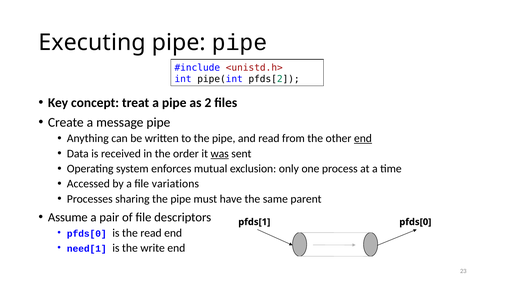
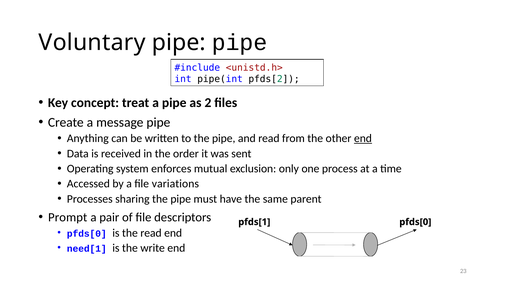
Executing: Executing -> Voluntary
was underline: present -> none
Assume: Assume -> Prompt
